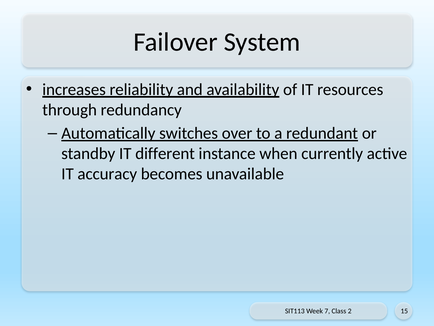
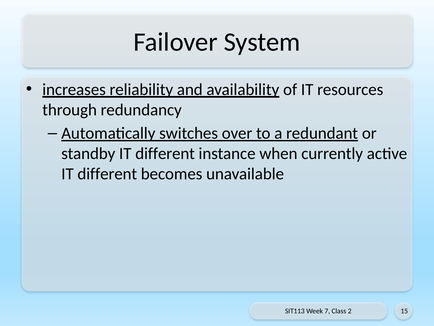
accuracy at (107, 174): accuracy -> different
